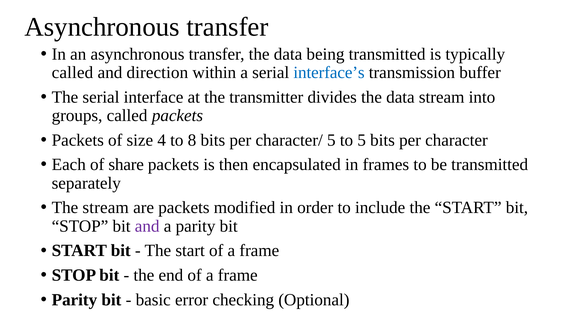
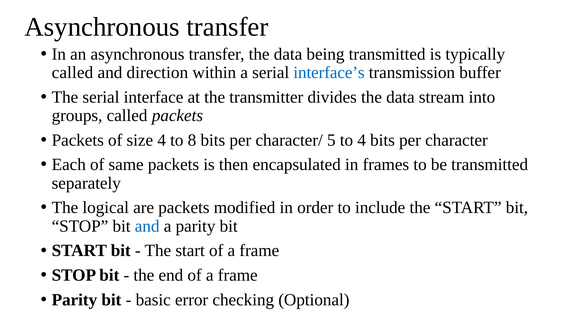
to 5: 5 -> 4
share: share -> same
The stream: stream -> logical
and at (147, 226) colour: purple -> blue
